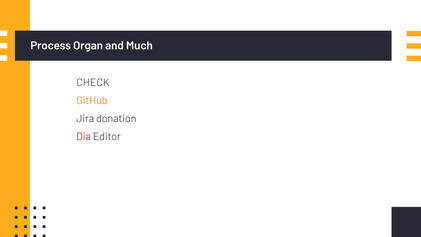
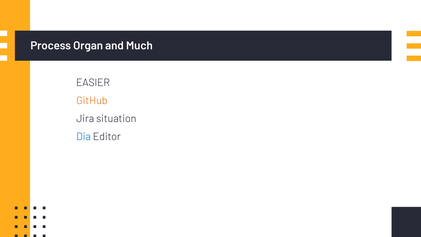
CHECK: CHECK -> EASIER
donation: donation -> situation
Dia colour: red -> blue
